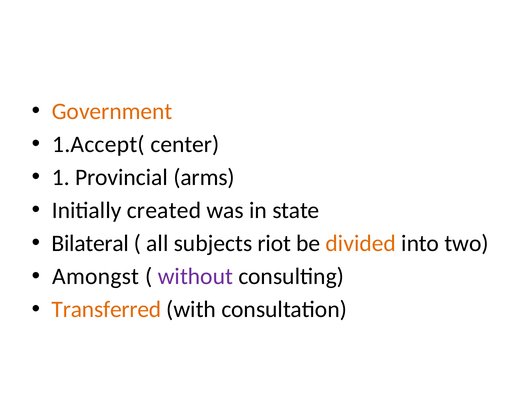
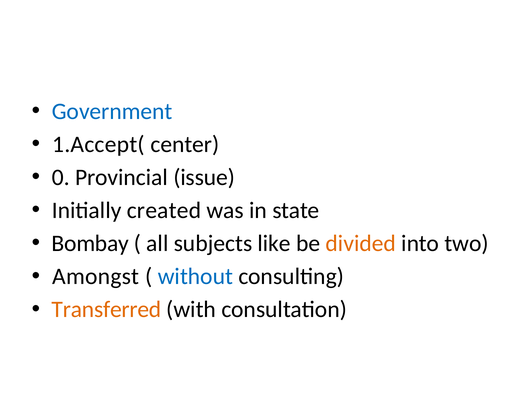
Government colour: orange -> blue
1: 1 -> 0
arms: arms -> issue
Bilateral: Bilateral -> Bombay
riot: riot -> like
without colour: purple -> blue
